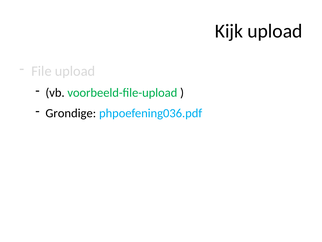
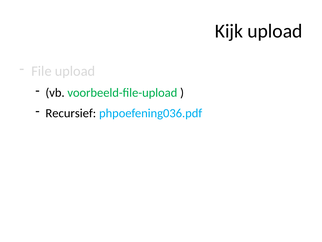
Grondige: Grondige -> Recursief
